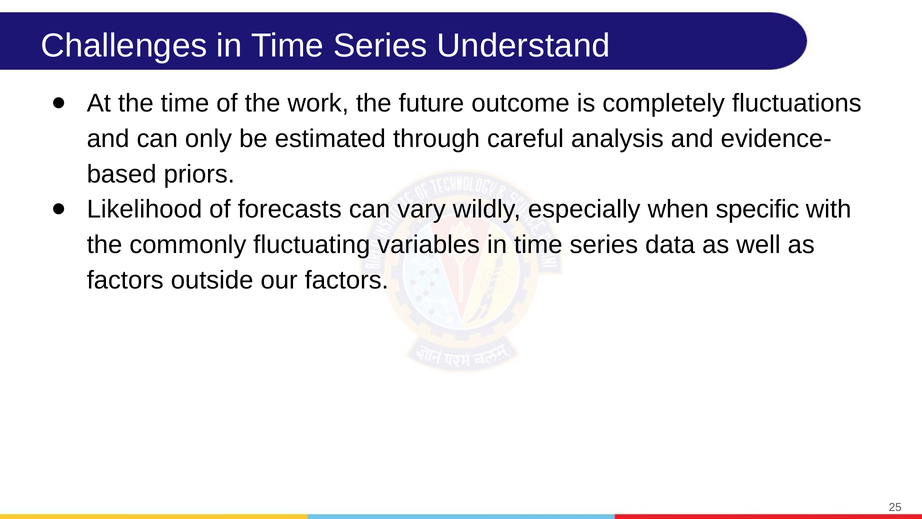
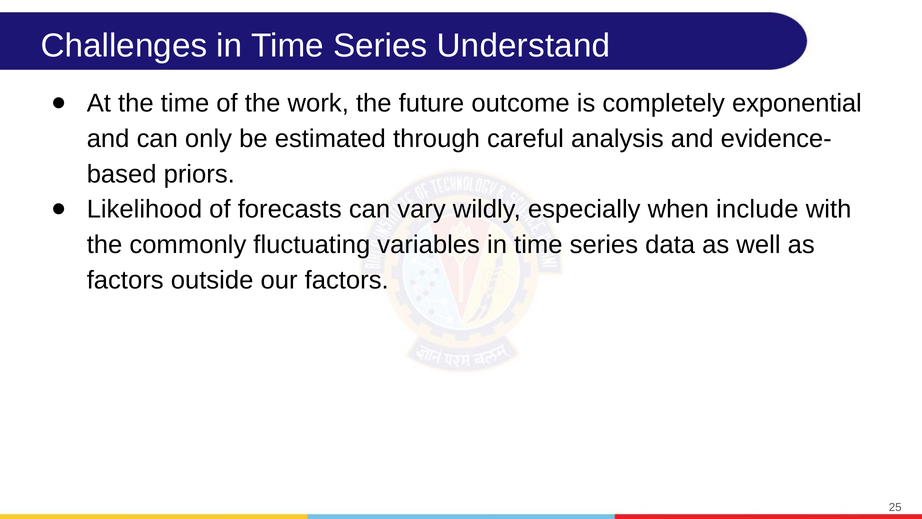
fluctuations: fluctuations -> exponential
specific: specific -> include
